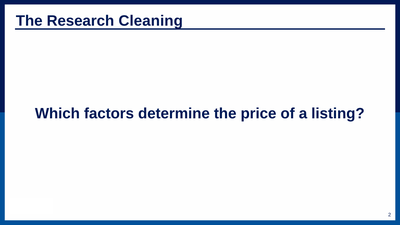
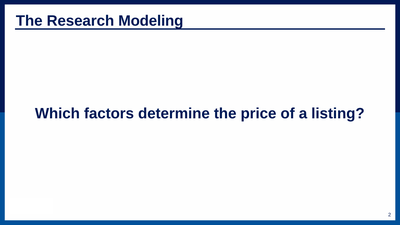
Cleaning: Cleaning -> Modeling
